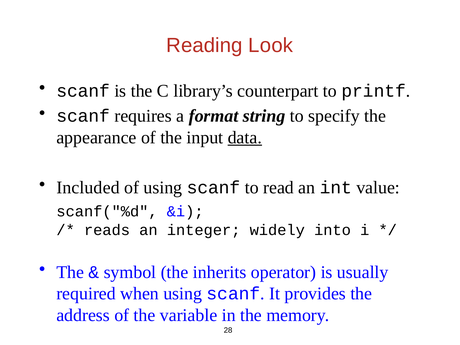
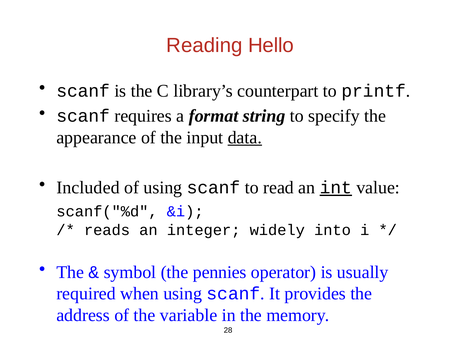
Look: Look -> Hello
int underline: none -> present
inherits: inherits -> pennies
